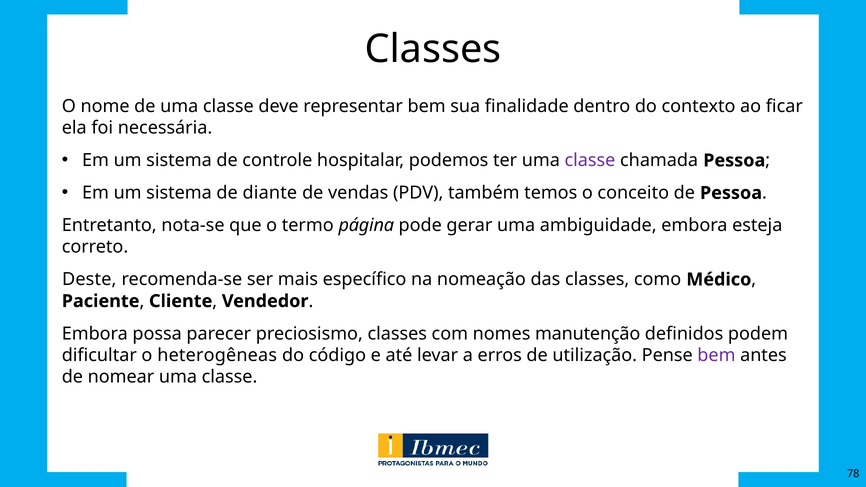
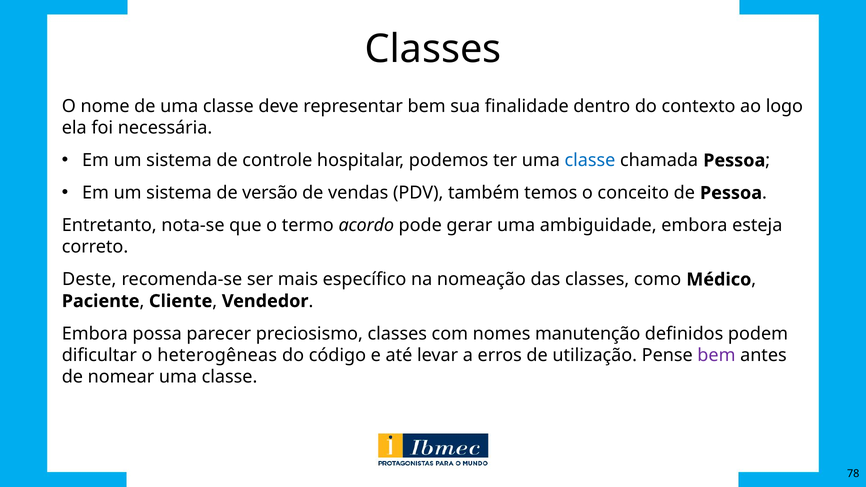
ficar: ficar -> logo
classe at (590, 161) colour: purple -> blue
diante: diante -> versão
página: página -> acordo
